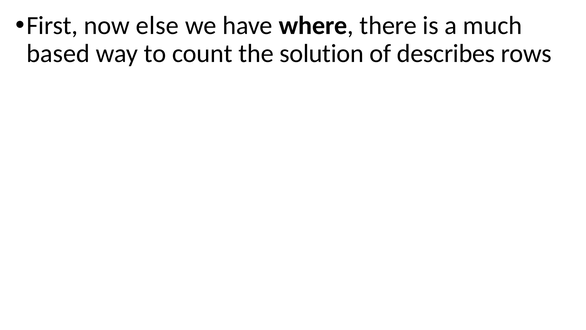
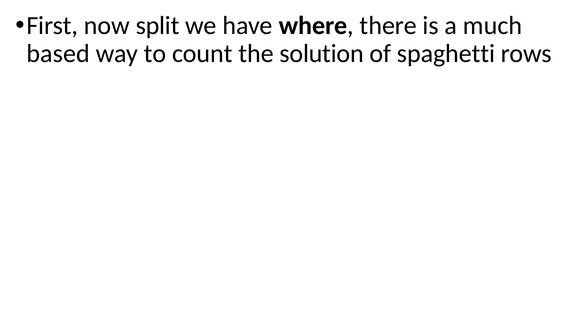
else: else -> split
describes: describes -> spaghetti
